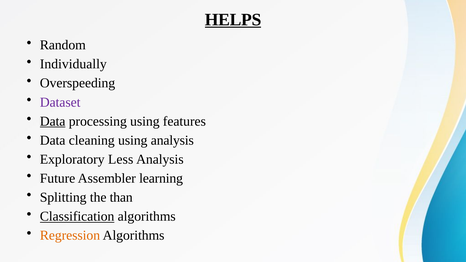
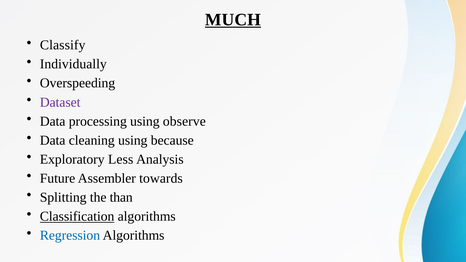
HELPS: HELPS -> MUCH
Random: Random -> Classify
Data at (53, 121) underline: present -> none
features: features -> observe
using analysis: analysis -> because
learning: learning -> towards
Regression colour: orange -> blue
